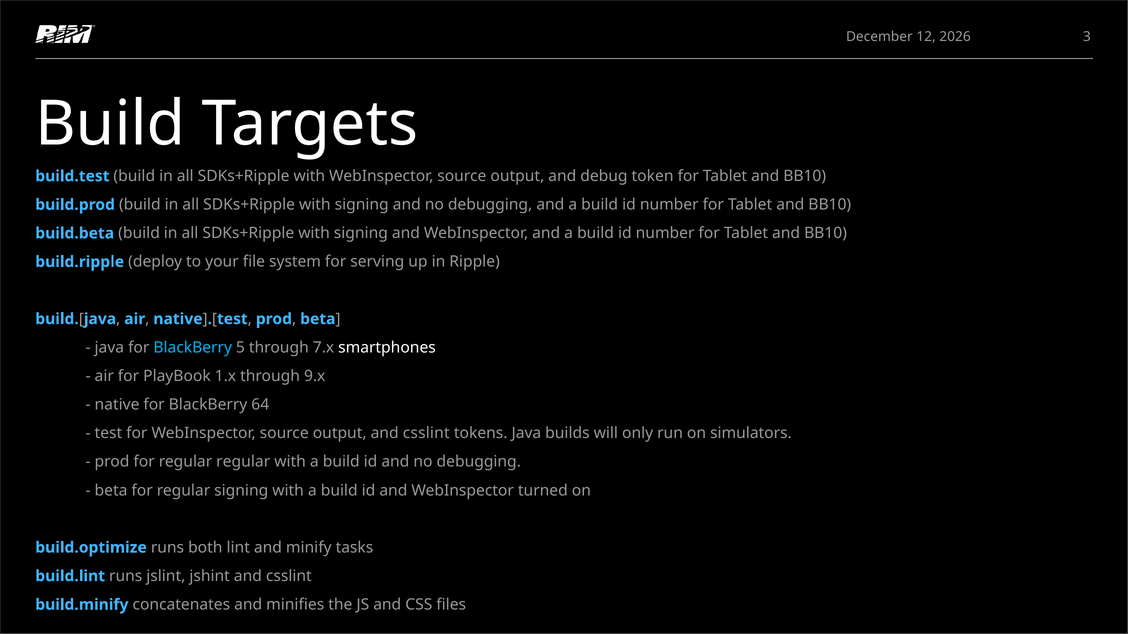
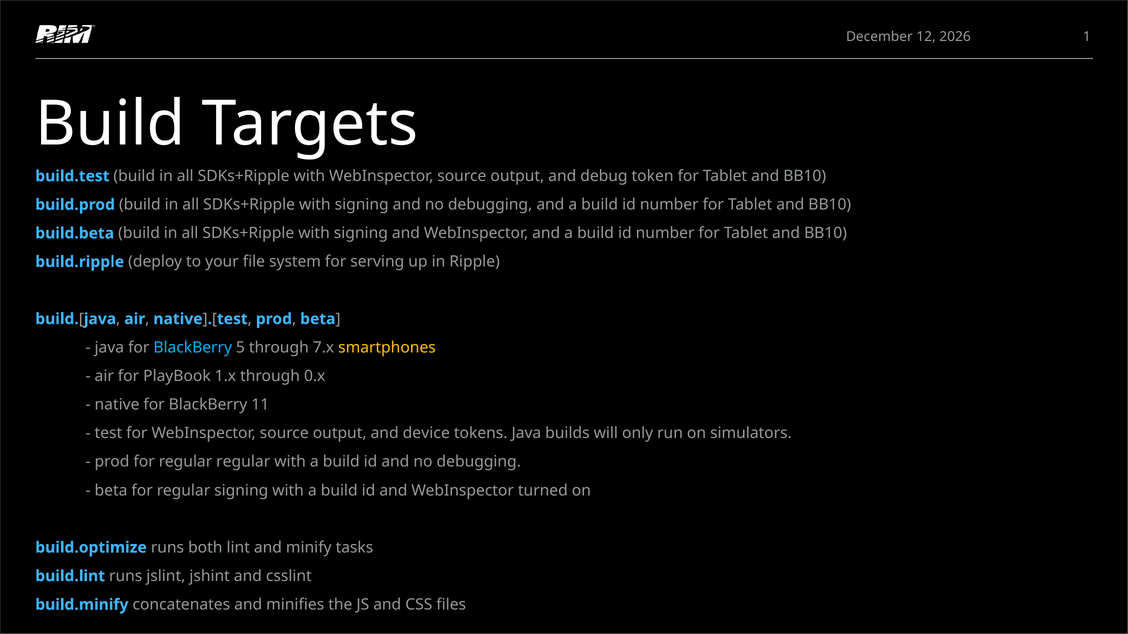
3: 3 -> 1
smartphones colour: white -> yellow
9.x: 9.x -> 0.x
64: 64 -> 11
output and csslint: csslint -> device
